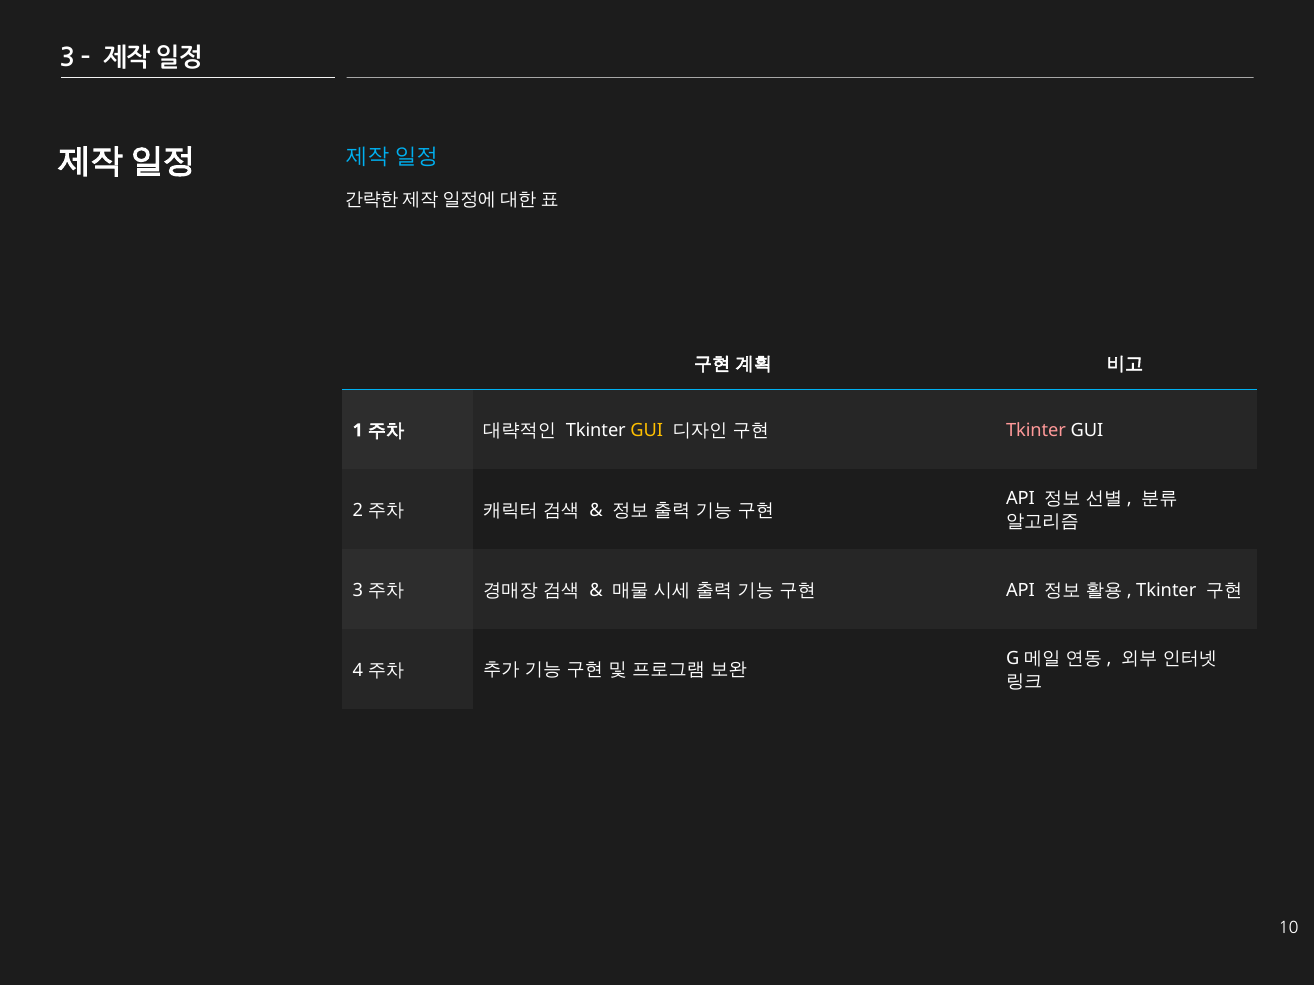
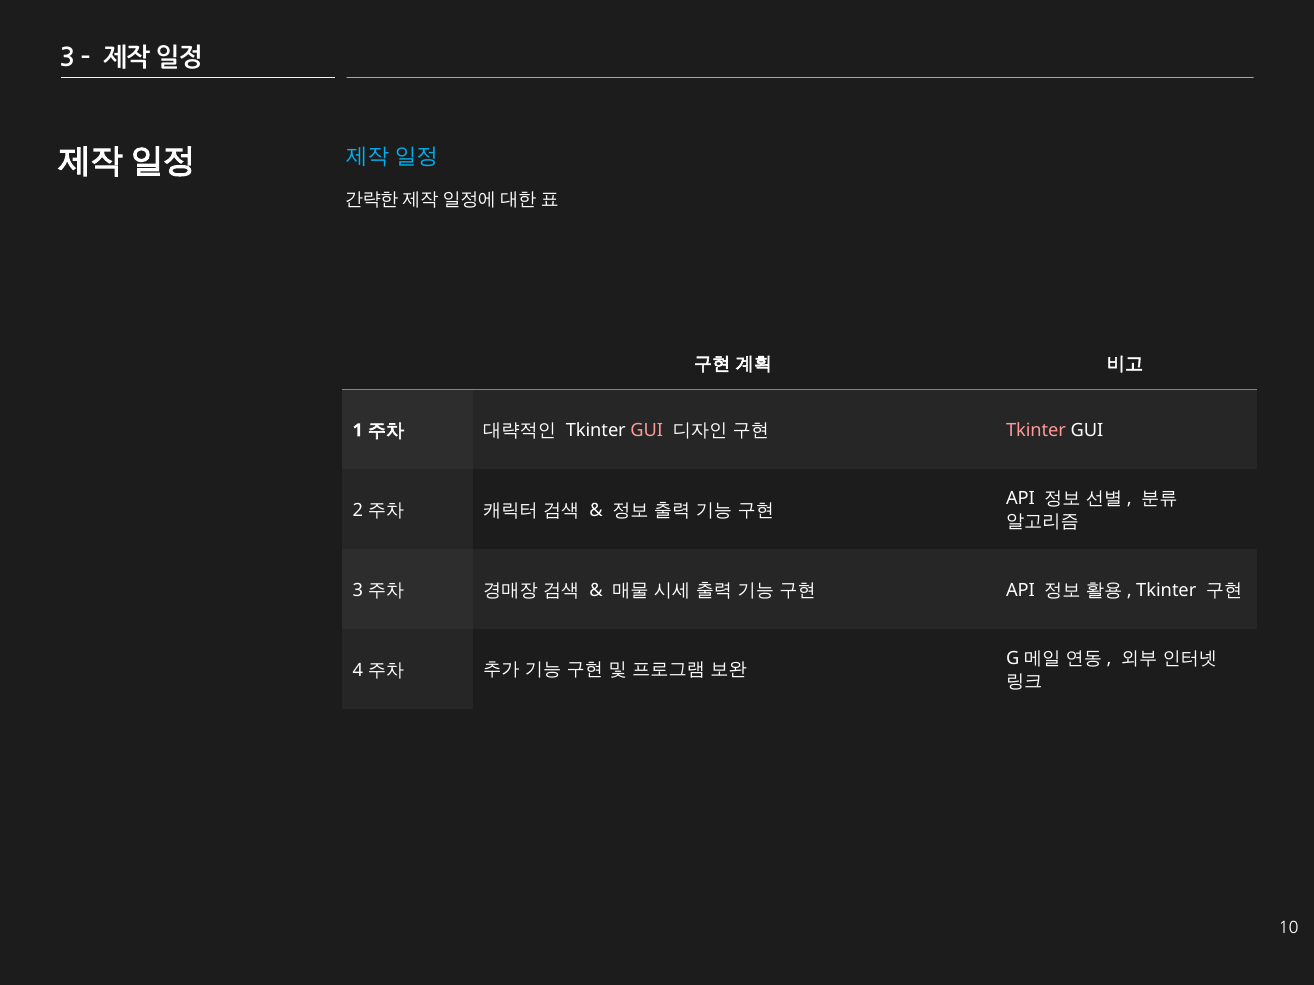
GUI at (647, 431) colour: yellow -> pink
